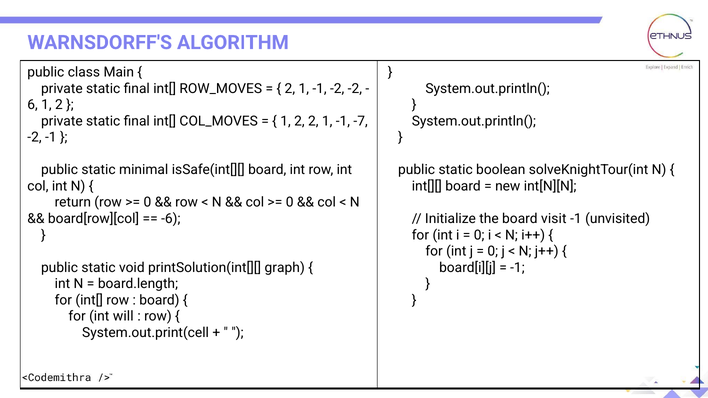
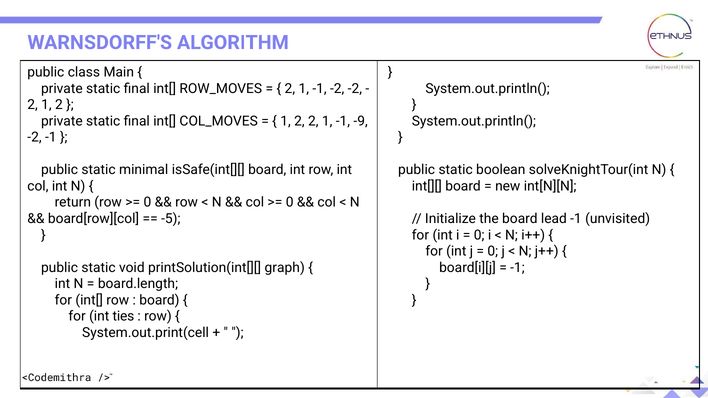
6 at (33, 105): 6 -> 2
-7: -7 -> -9
-6: -6 -> -5
visit: visit -> lead
will: will -> ties
